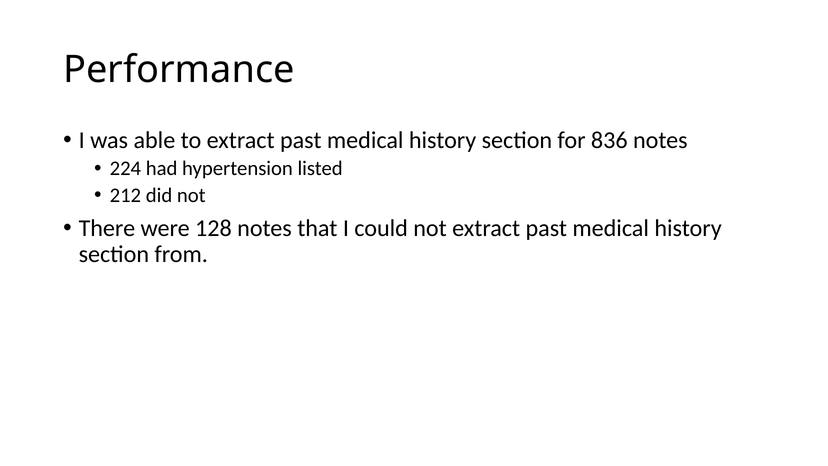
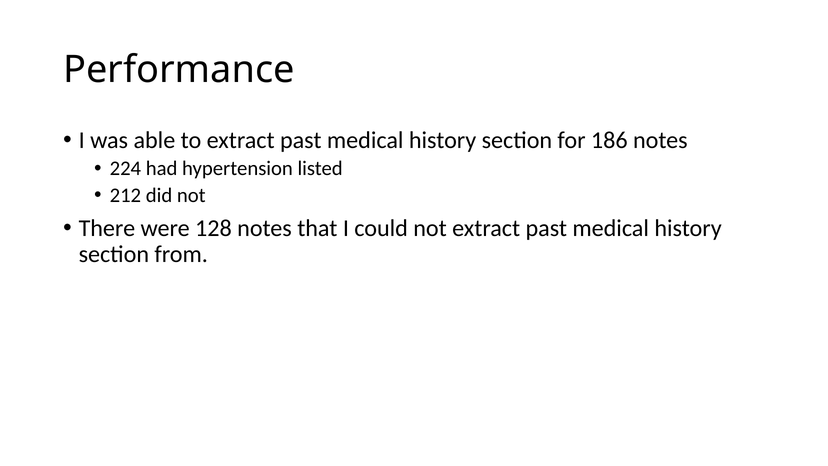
836: 836 -> 186
